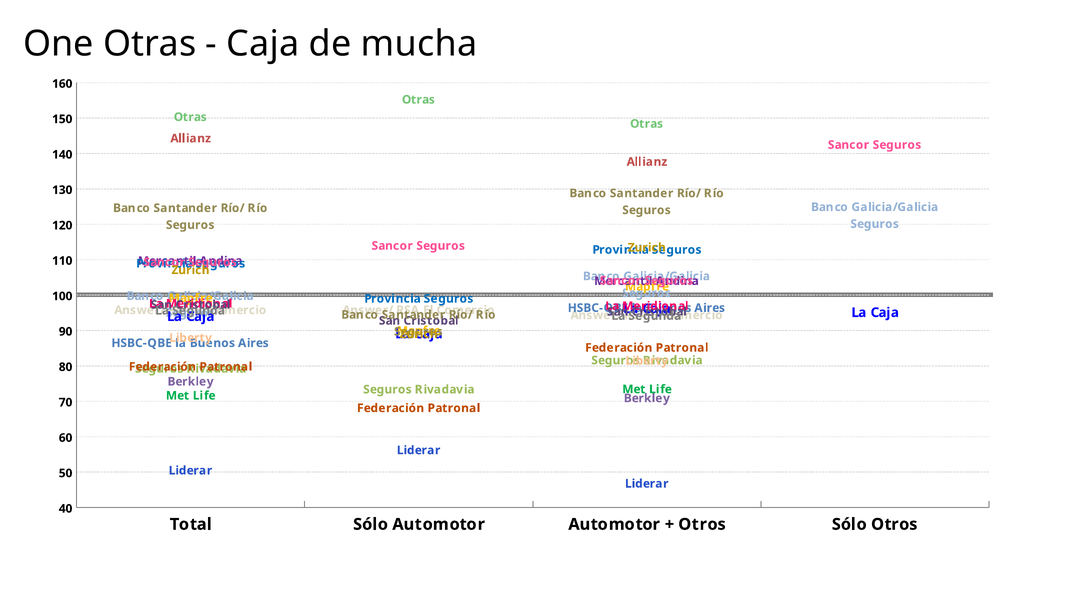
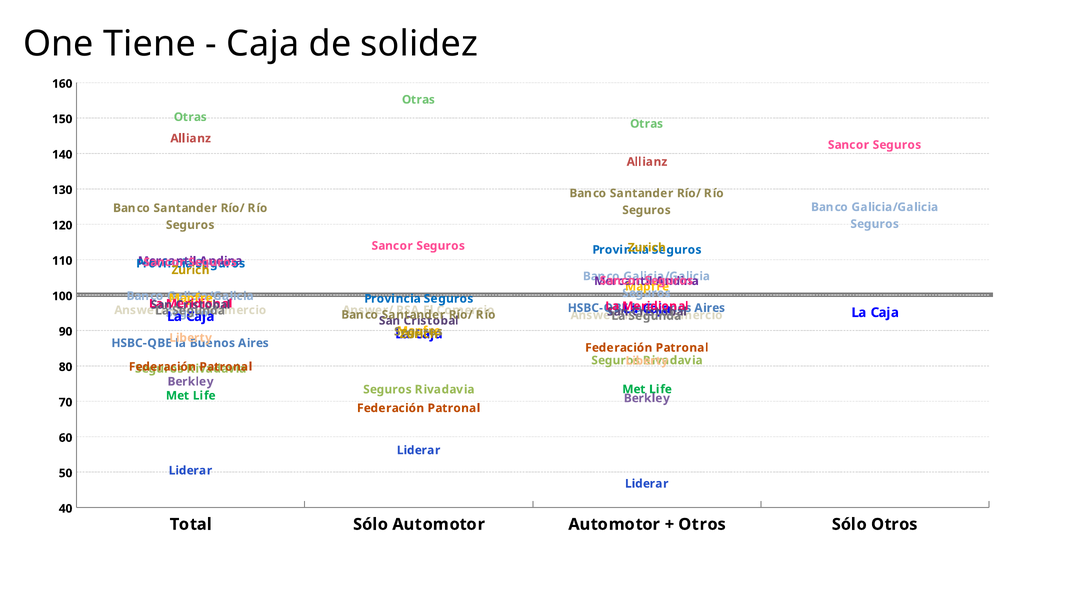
One Otras: Otras -> Tiene
mucha: mucha -> solidez
